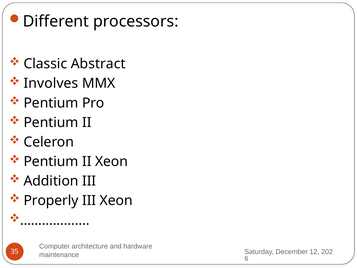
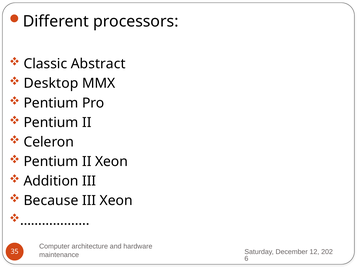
Involves: Involves -> Desktop
Properly: Properly -> Because
